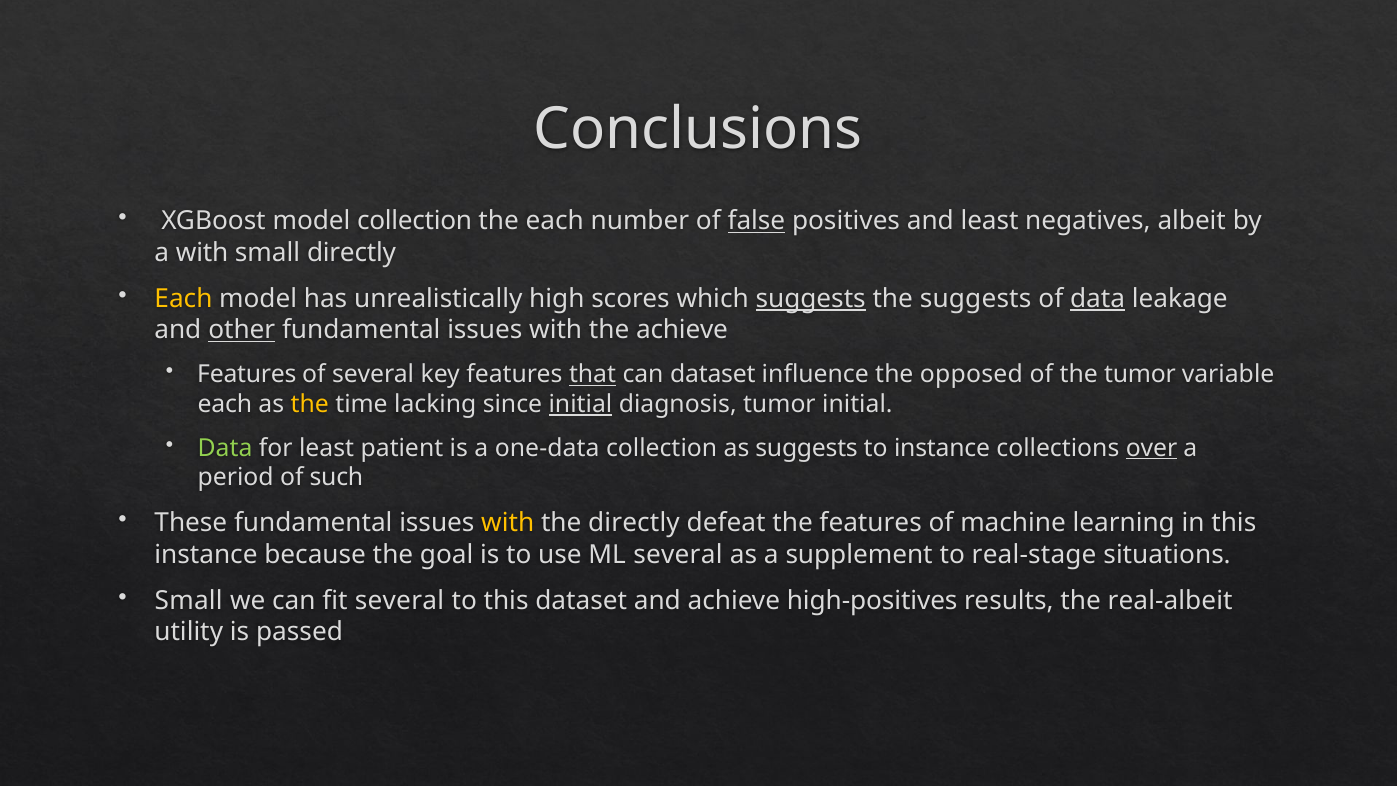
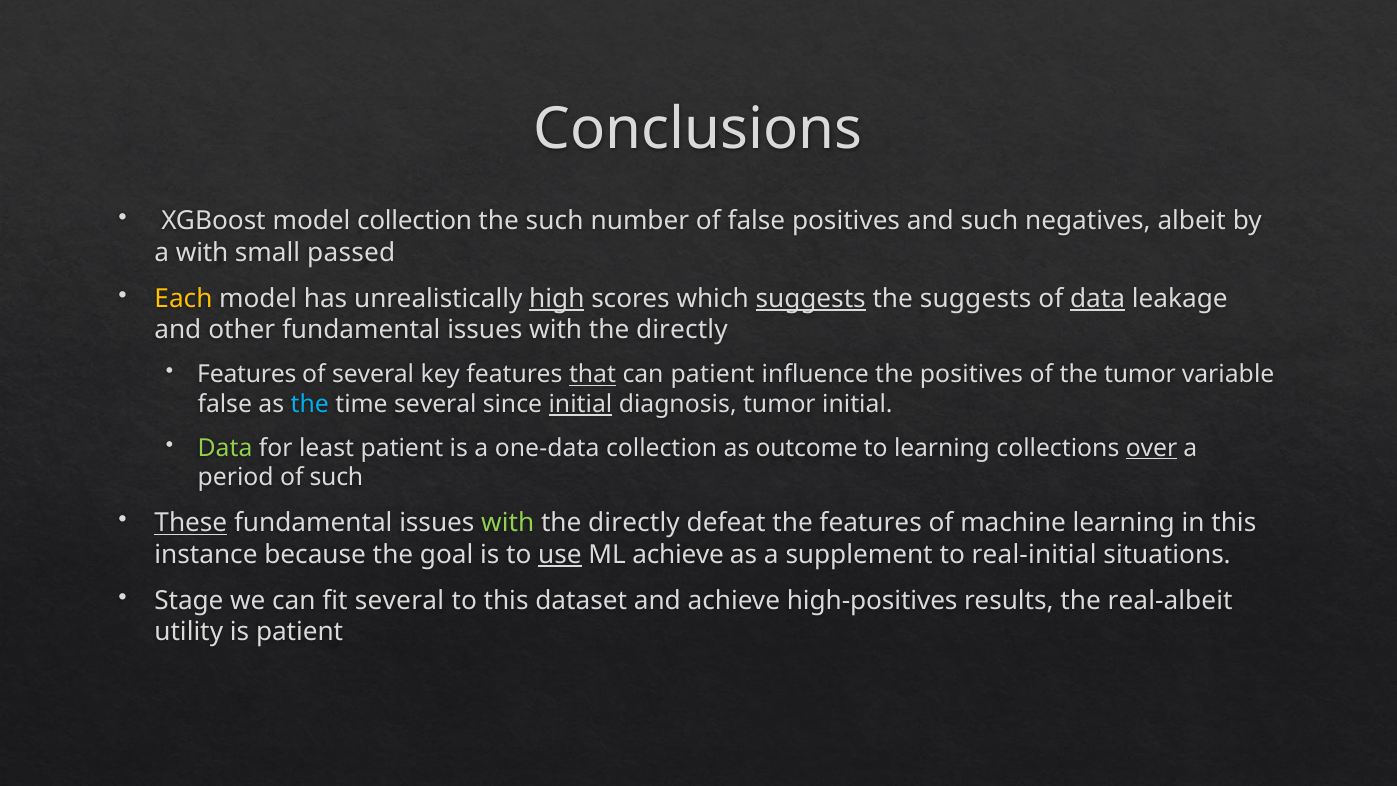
the each: each -> such
false at (756, 221) underline: present -> none
and least: least -> such
small directly: directly -> passed
high underline: none -> present
other underline: present -> none
achieve at (682, 330): achieve -> directly
can dataset: dataset -> patient
the opposed: opposed -> positives
each at (225, 404): each -> false
the at (310, 404) colour: yellow -> light blue
time lacking: lacking -> several
as suggests: suggests -> outcome
to instance: instance -> learning
These underline: none -> present
with at (508, 523) colour: yellow -> light green
use underline: none -> present
ML several: several -> achieve
real-stage: real-stage -> real-initial
Small at (189, 600): Small -> Stage
is passed: passed -> patient
